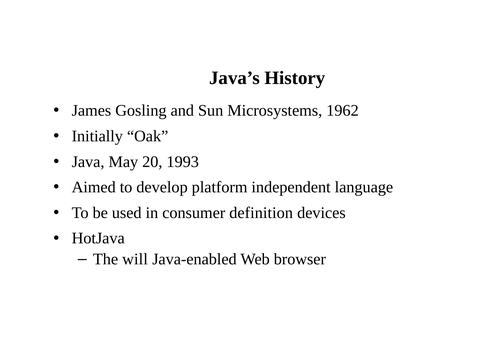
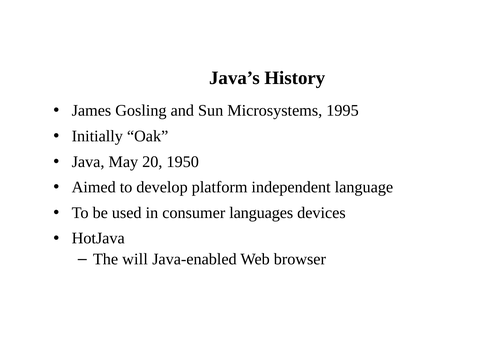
1962: 1962 -> 1995
1993: 1993 -> 1950
definition: definition -> languages
